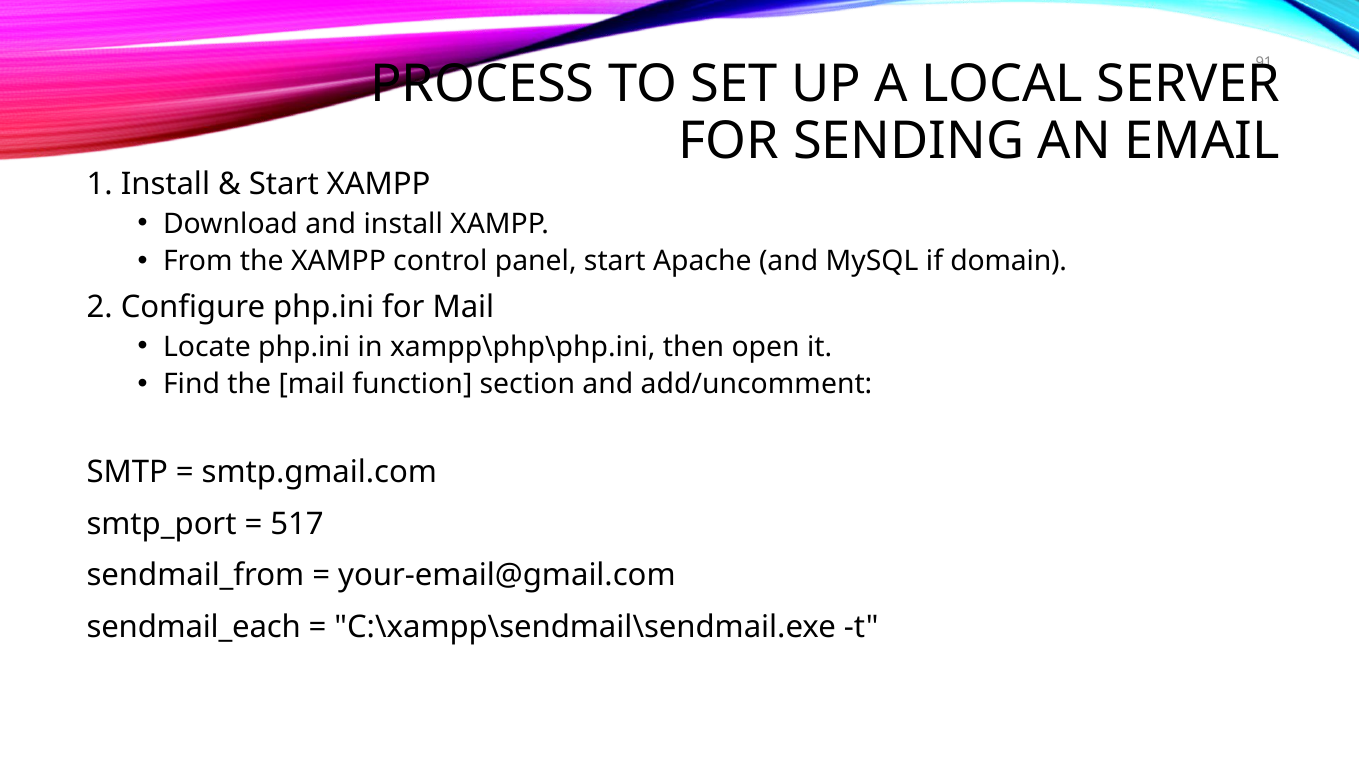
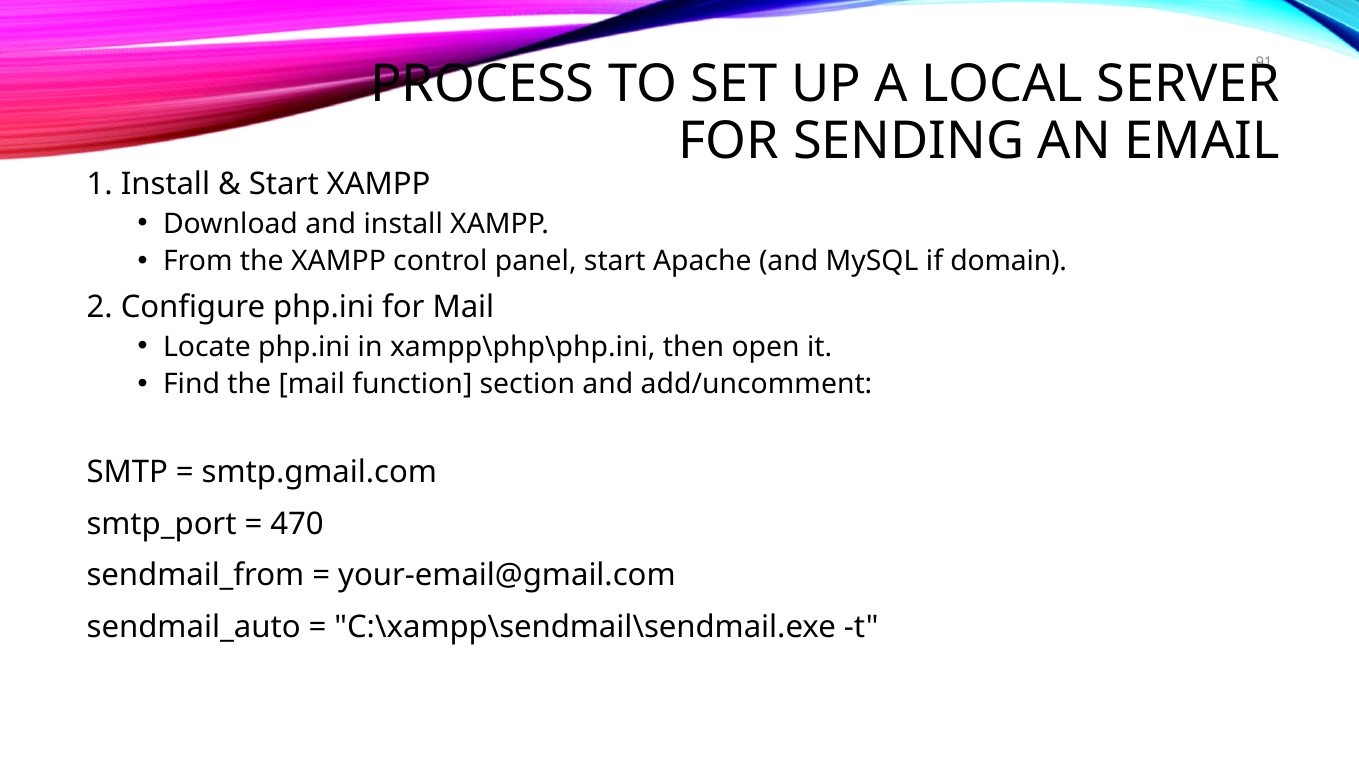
517: 517 -> 470
sendmail_each: sendmail_each -> sendmail_auto
